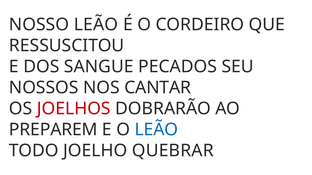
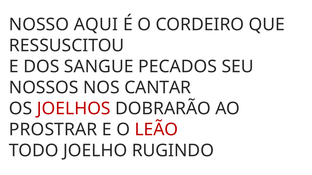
NOSSO LEÃO: LEÃO -> AQUI
PREPAREM: PREPAREM -> PROSTRAR
LEÃO at (156, 130) colour: blue -> red
QUEBRAR: QUEBRAR -> RUGINDO
